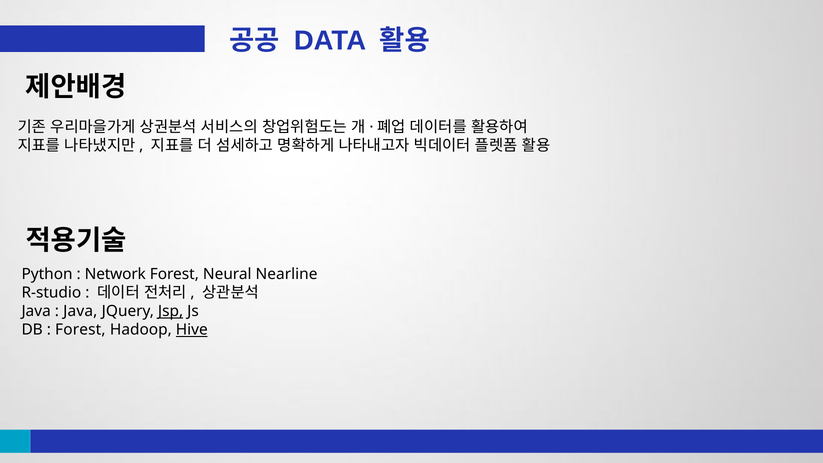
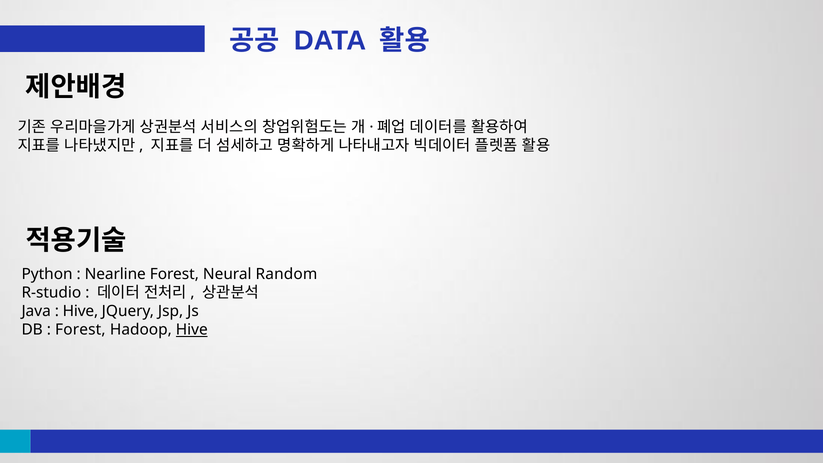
Network: Network -> Nearline
Nearline: Nearline -> Random
Java at (80, 311): Java -> Hive
Jsp underline: present -> none
